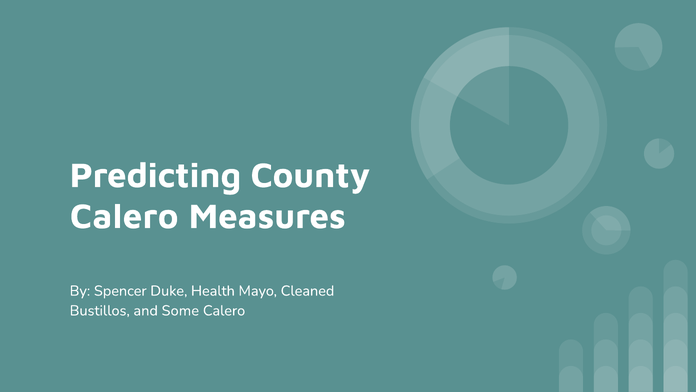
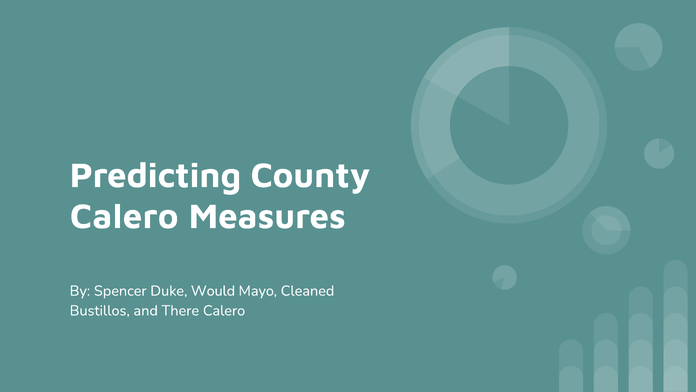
Health: Health -> Would
Some: Some -> There
